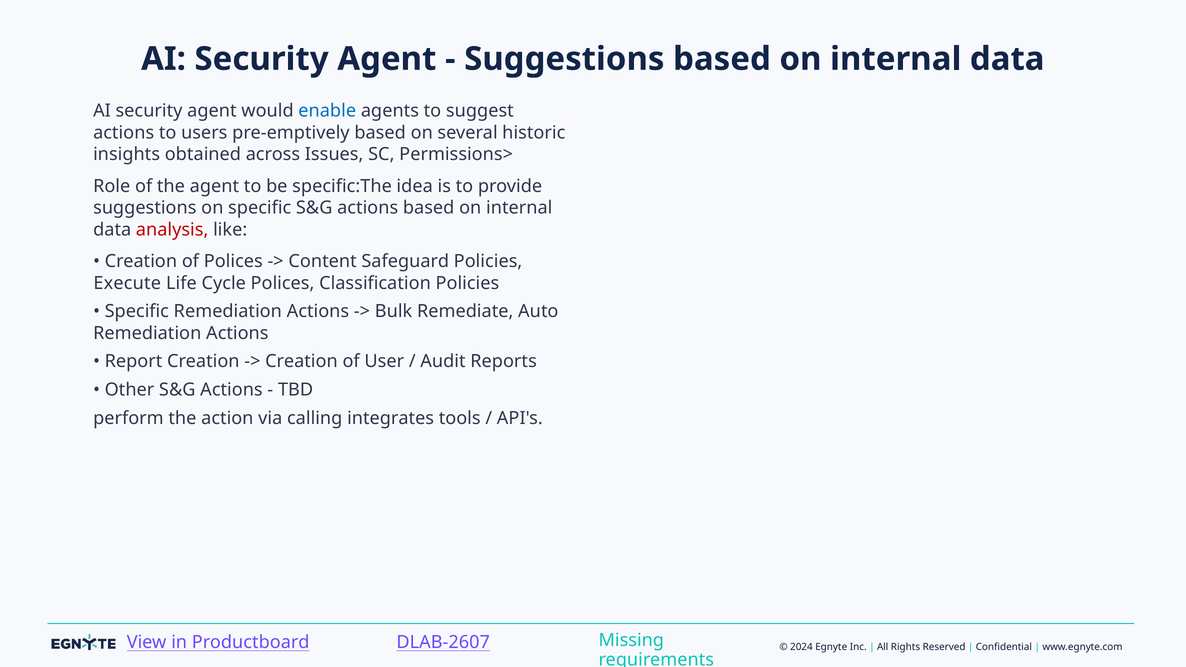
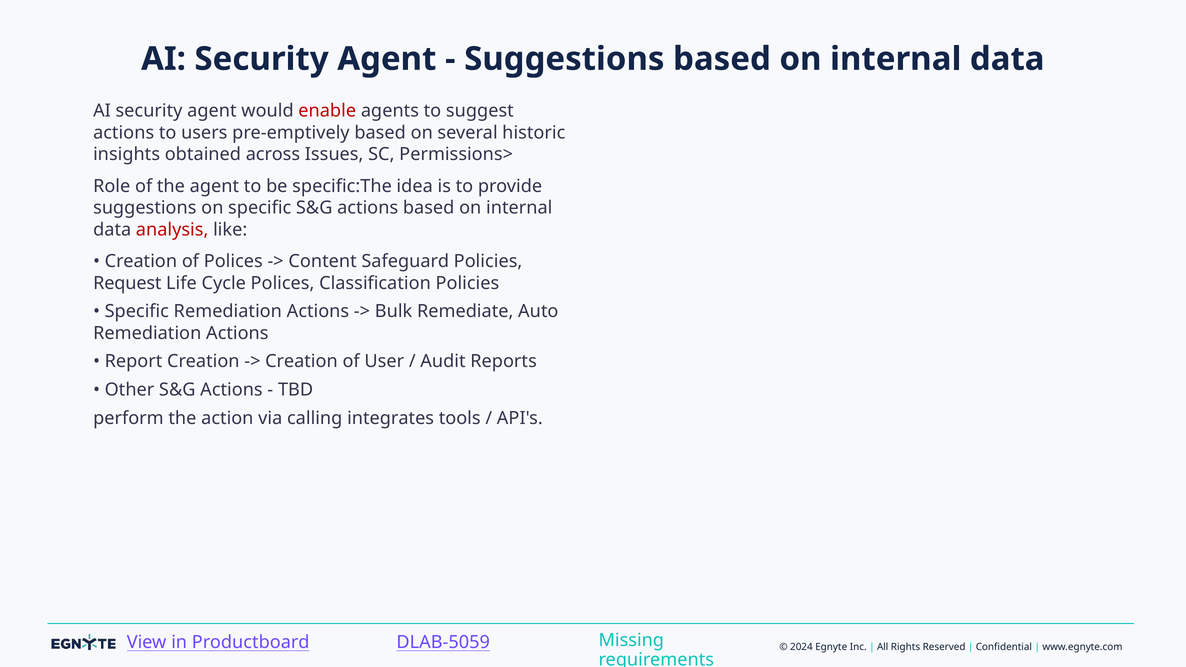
enable colour: blue -> red
Execute: Execute -> Request
DLAB-2607: DLAB-2607 -> DLAB-5059
